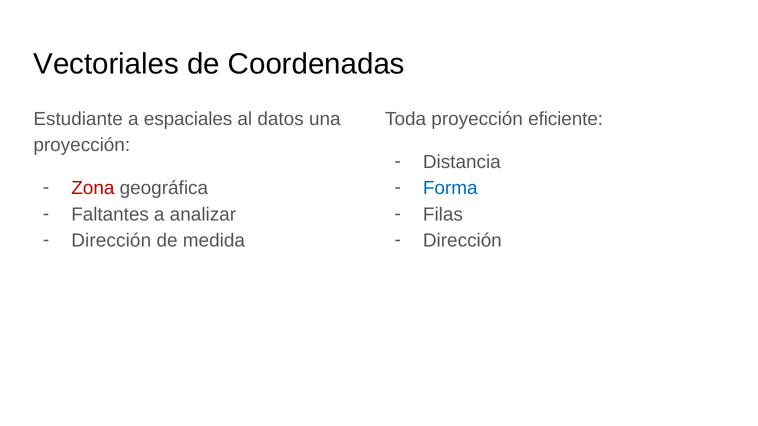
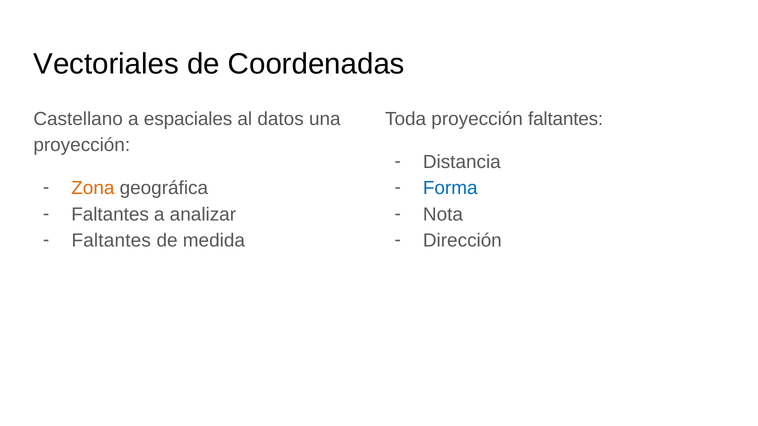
Estudiante: Estudiante -> Castellano
proyección eficiente: eficiente -> faltantes
Zona colour: red -> orange
Filas: Filas -> Nota
Dirección at (111, 241): Dirección -> Faltantes
